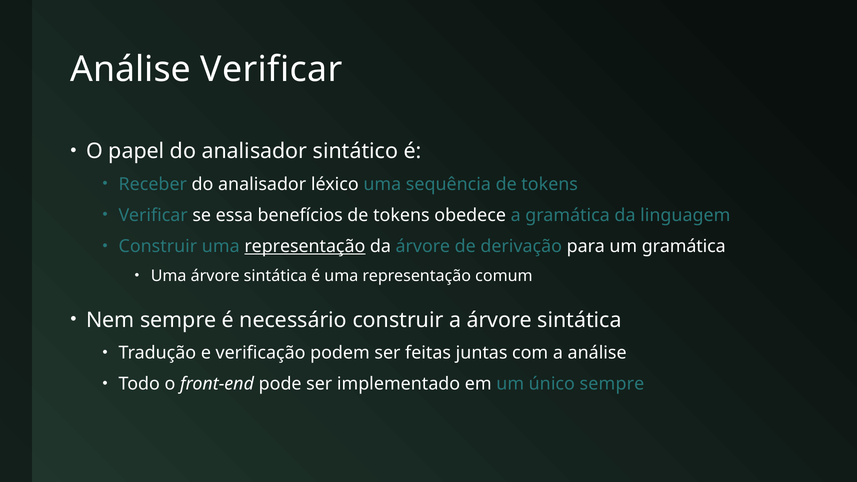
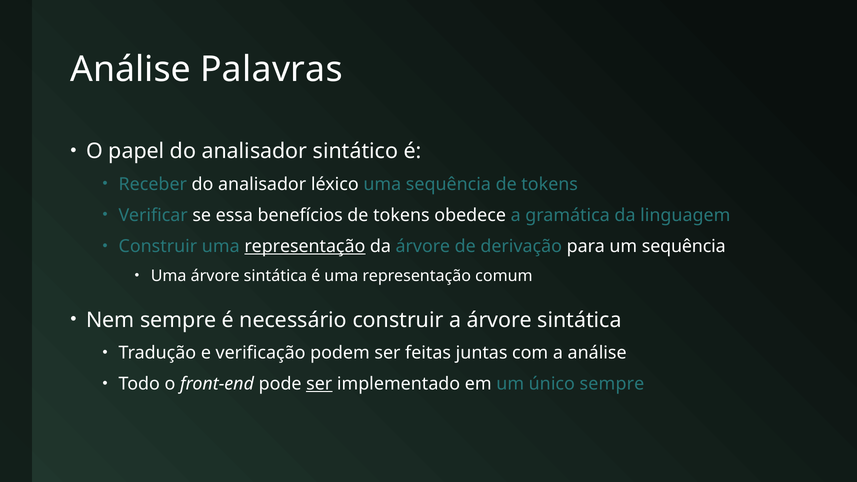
Análise Verificar: Verificar -> Palavras
um gramática: gramática -> sequência
ser at (319, 384) underline: none -> present
